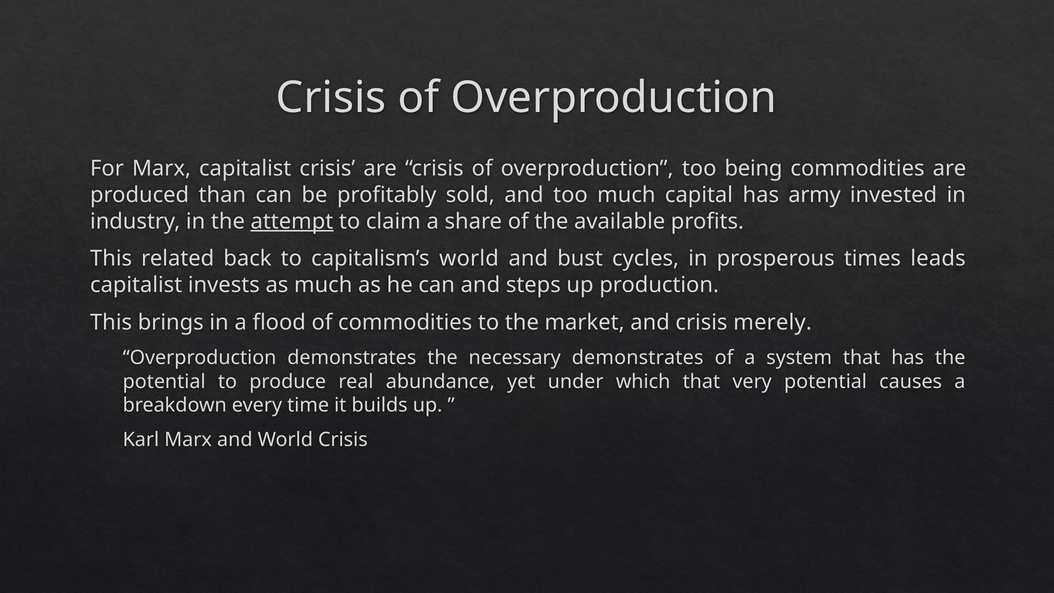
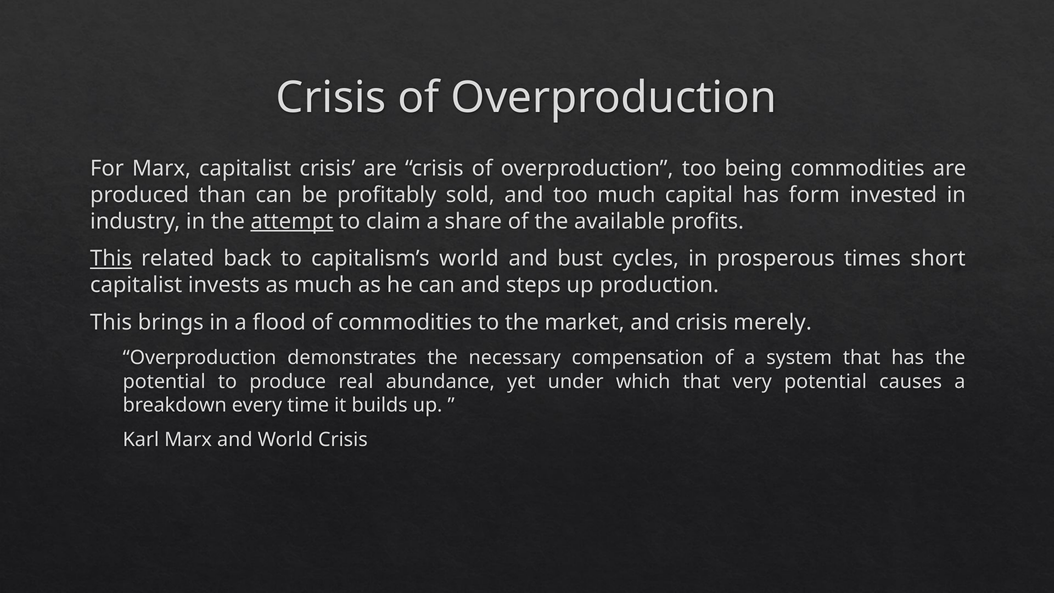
army: army -> form
This at (111, 259) underline: none -> present
leads: leads -> short
necessary demonstrates: demonstrates -> compensation
